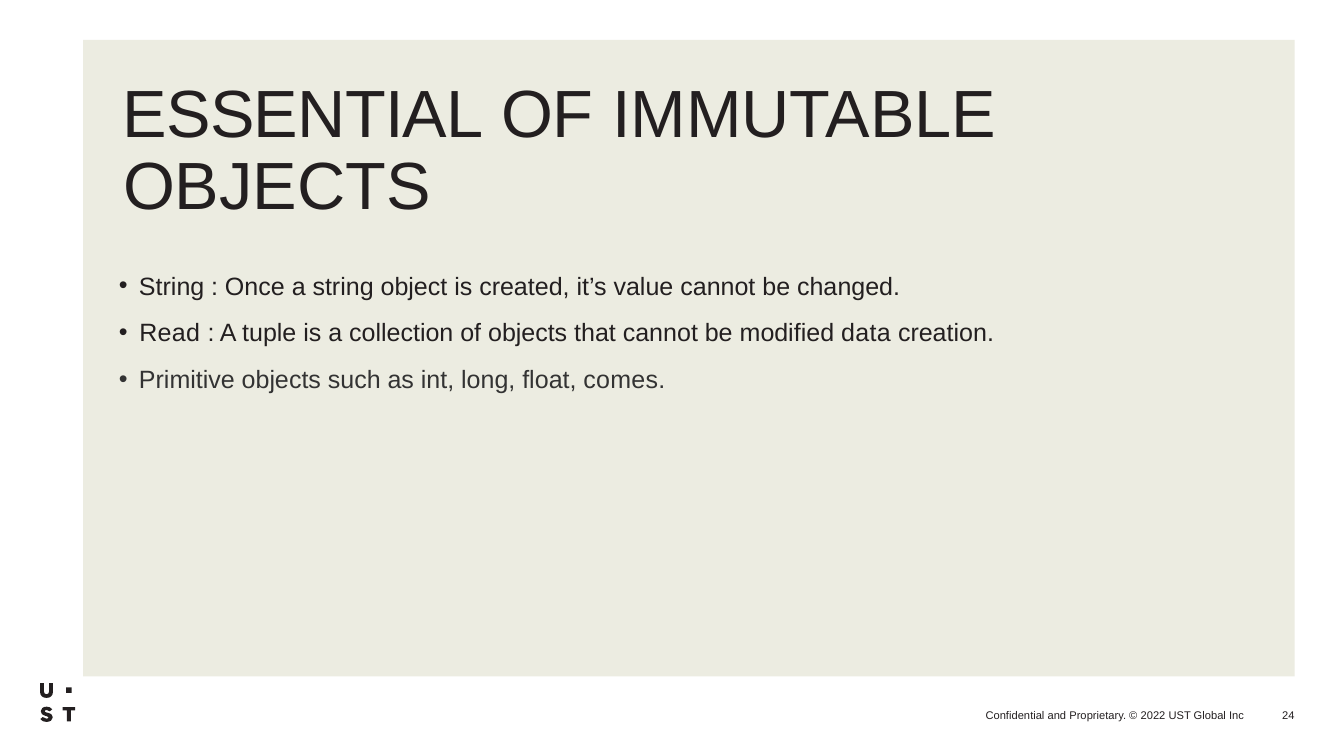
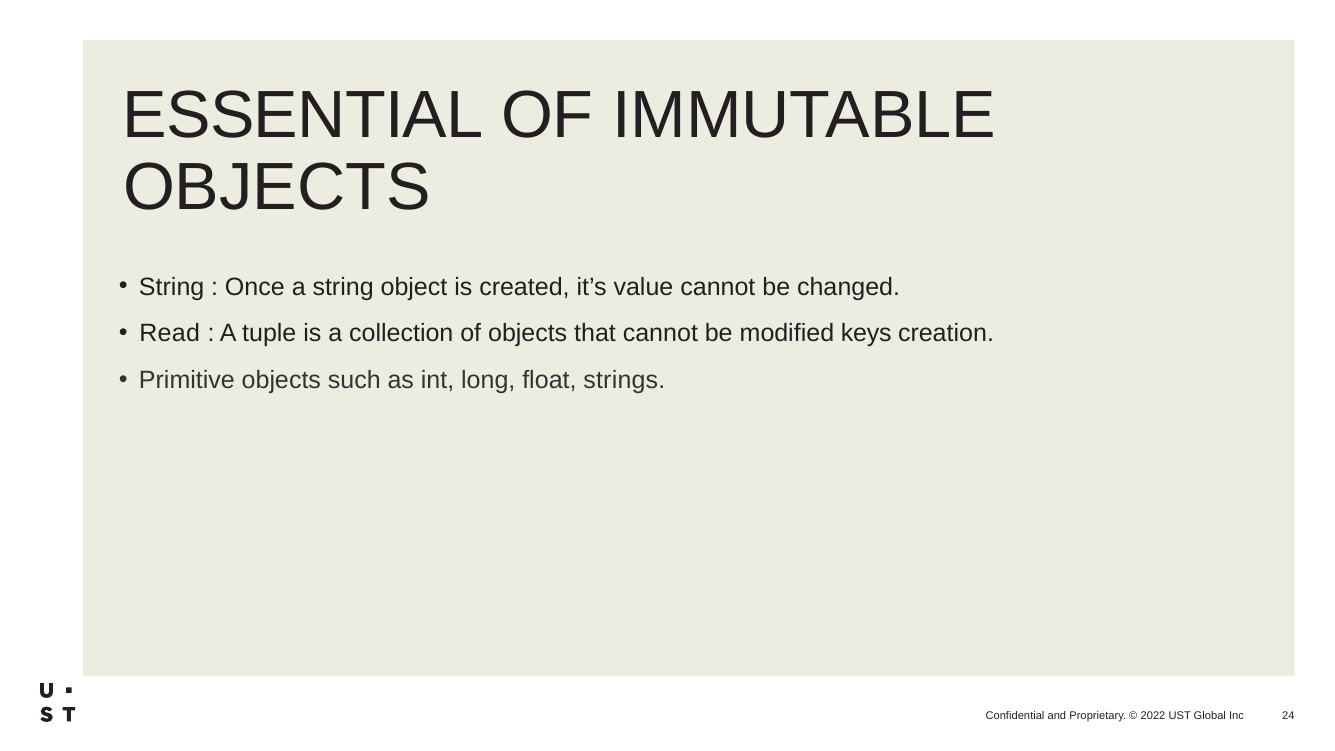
data: data -> keys
comes: comes -> strings
